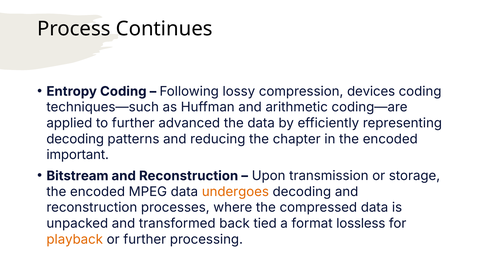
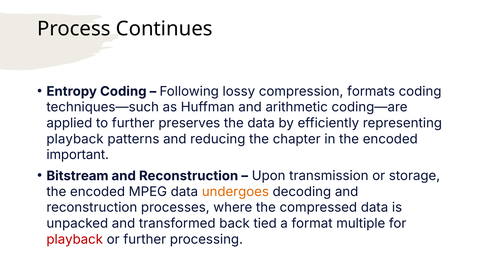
devices: devices -> formats
advanced: advanced -> preserves
decoding at (75, 139): decoding -> playback
lossless: lossless -> multiple
playback at (75, 239) colour: orange -> red
